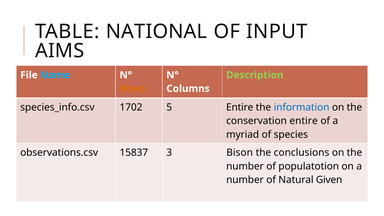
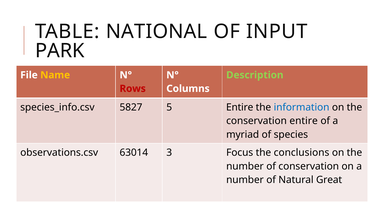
AIMS: AIMS -> PARK
Name colour: light blue -> yellow
Rows colour: orange -> red
1702: 1702 -> 5827
15837: 15837 -> 63014
Bison: Bison -> Focus
of populatotion: populatotion -> conservation
Given: Given -> Great
